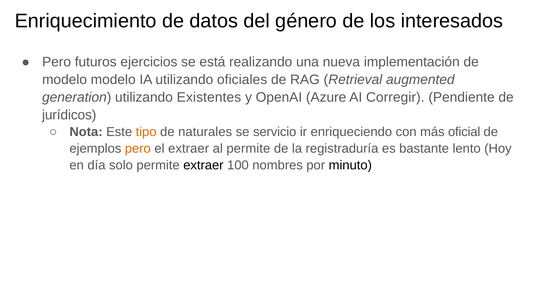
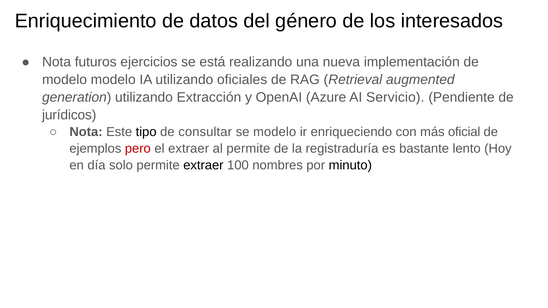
Pero at (57, 62): Pero -> Nota
Existentes: Existentes -> Extracción
Corregir: Corregir -> Servicio
tipo colour: orange -> black
naturales: naturales -> consultar
se servicio: servicio -> modelo
pero at (138, 149) colour: orange -> red
